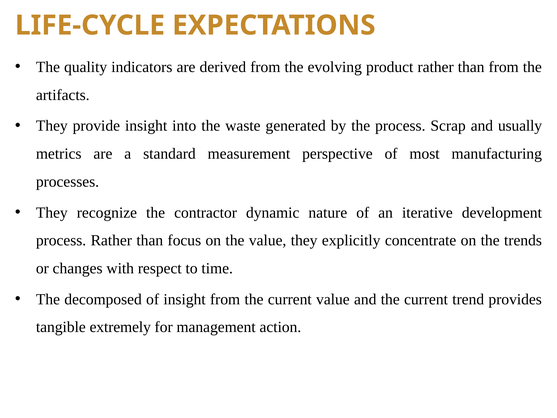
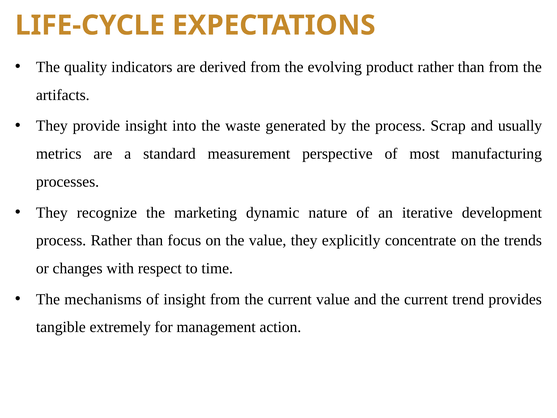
contractor: contractor -> marketing
decomposed: decomposed -> mechanisms
